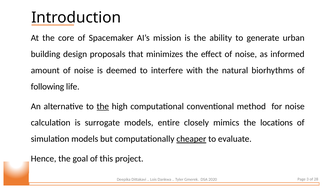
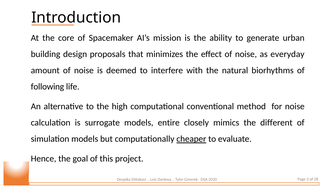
informed: informed -> everyday
the at (103, 106) underline: present -> none
locations: locations -> different
